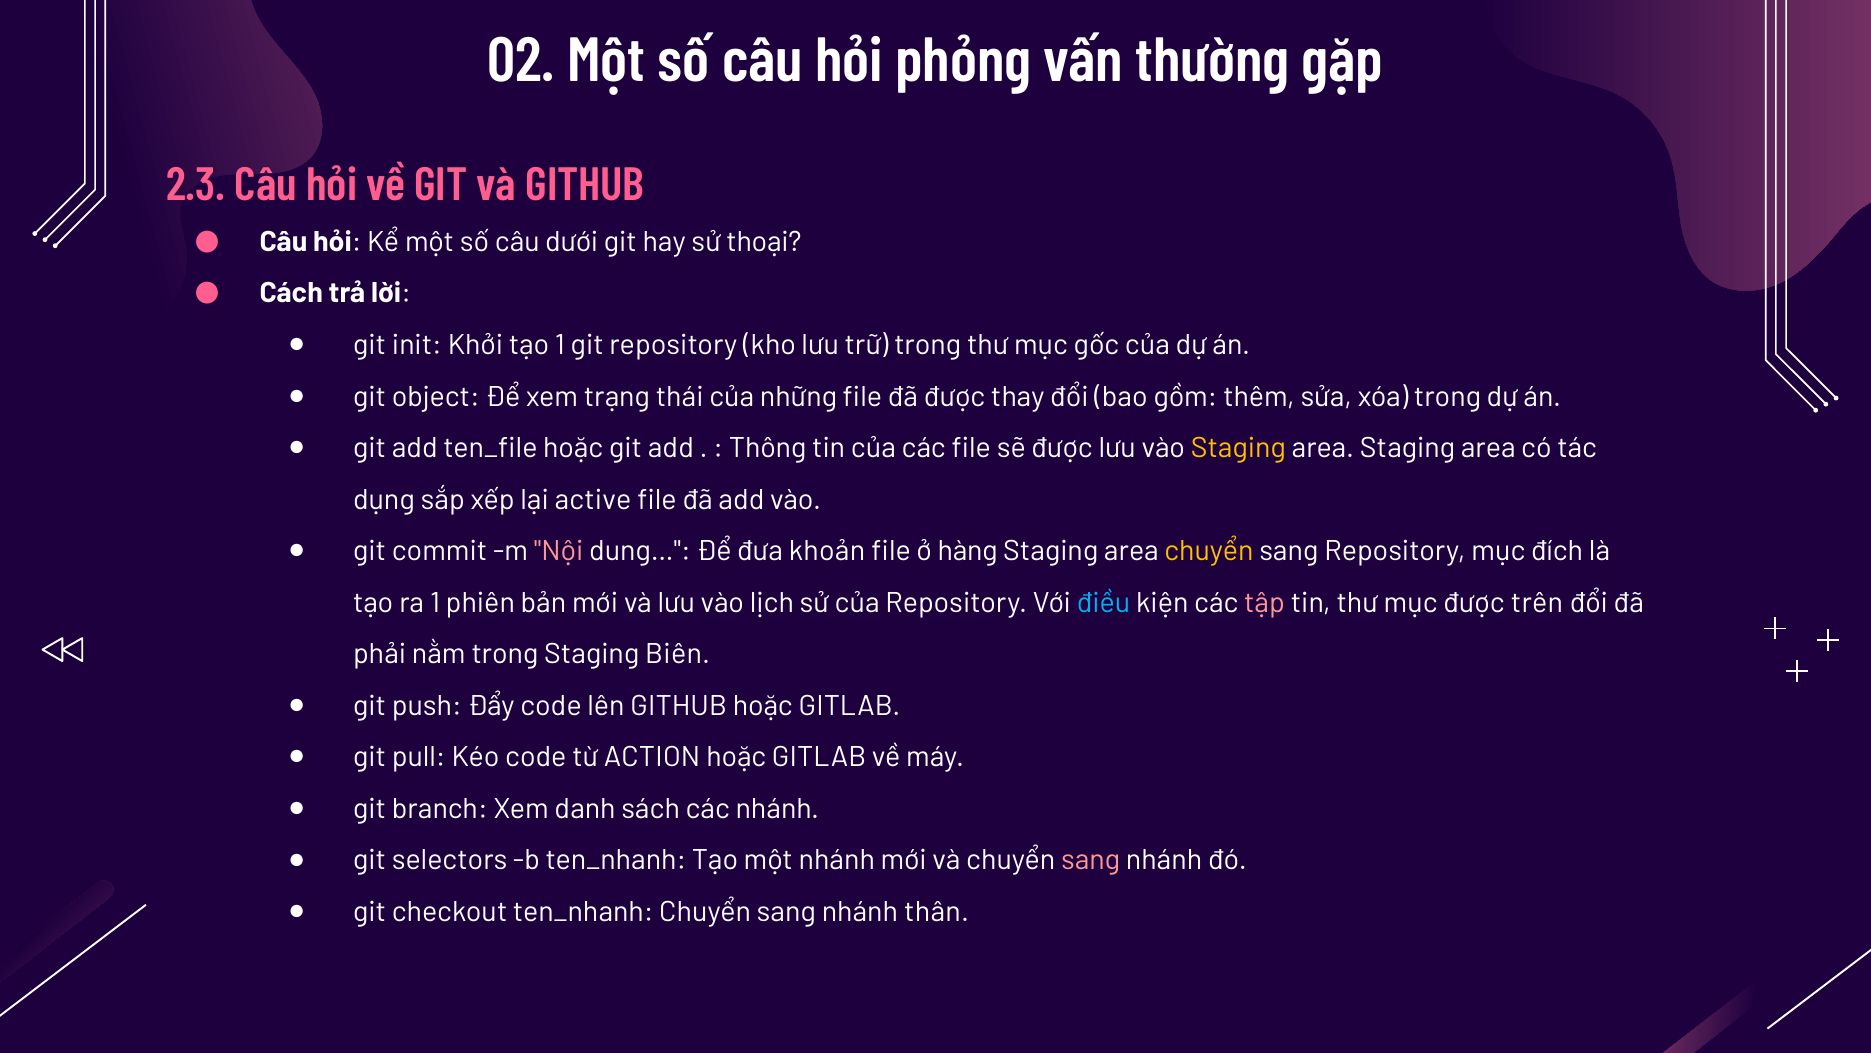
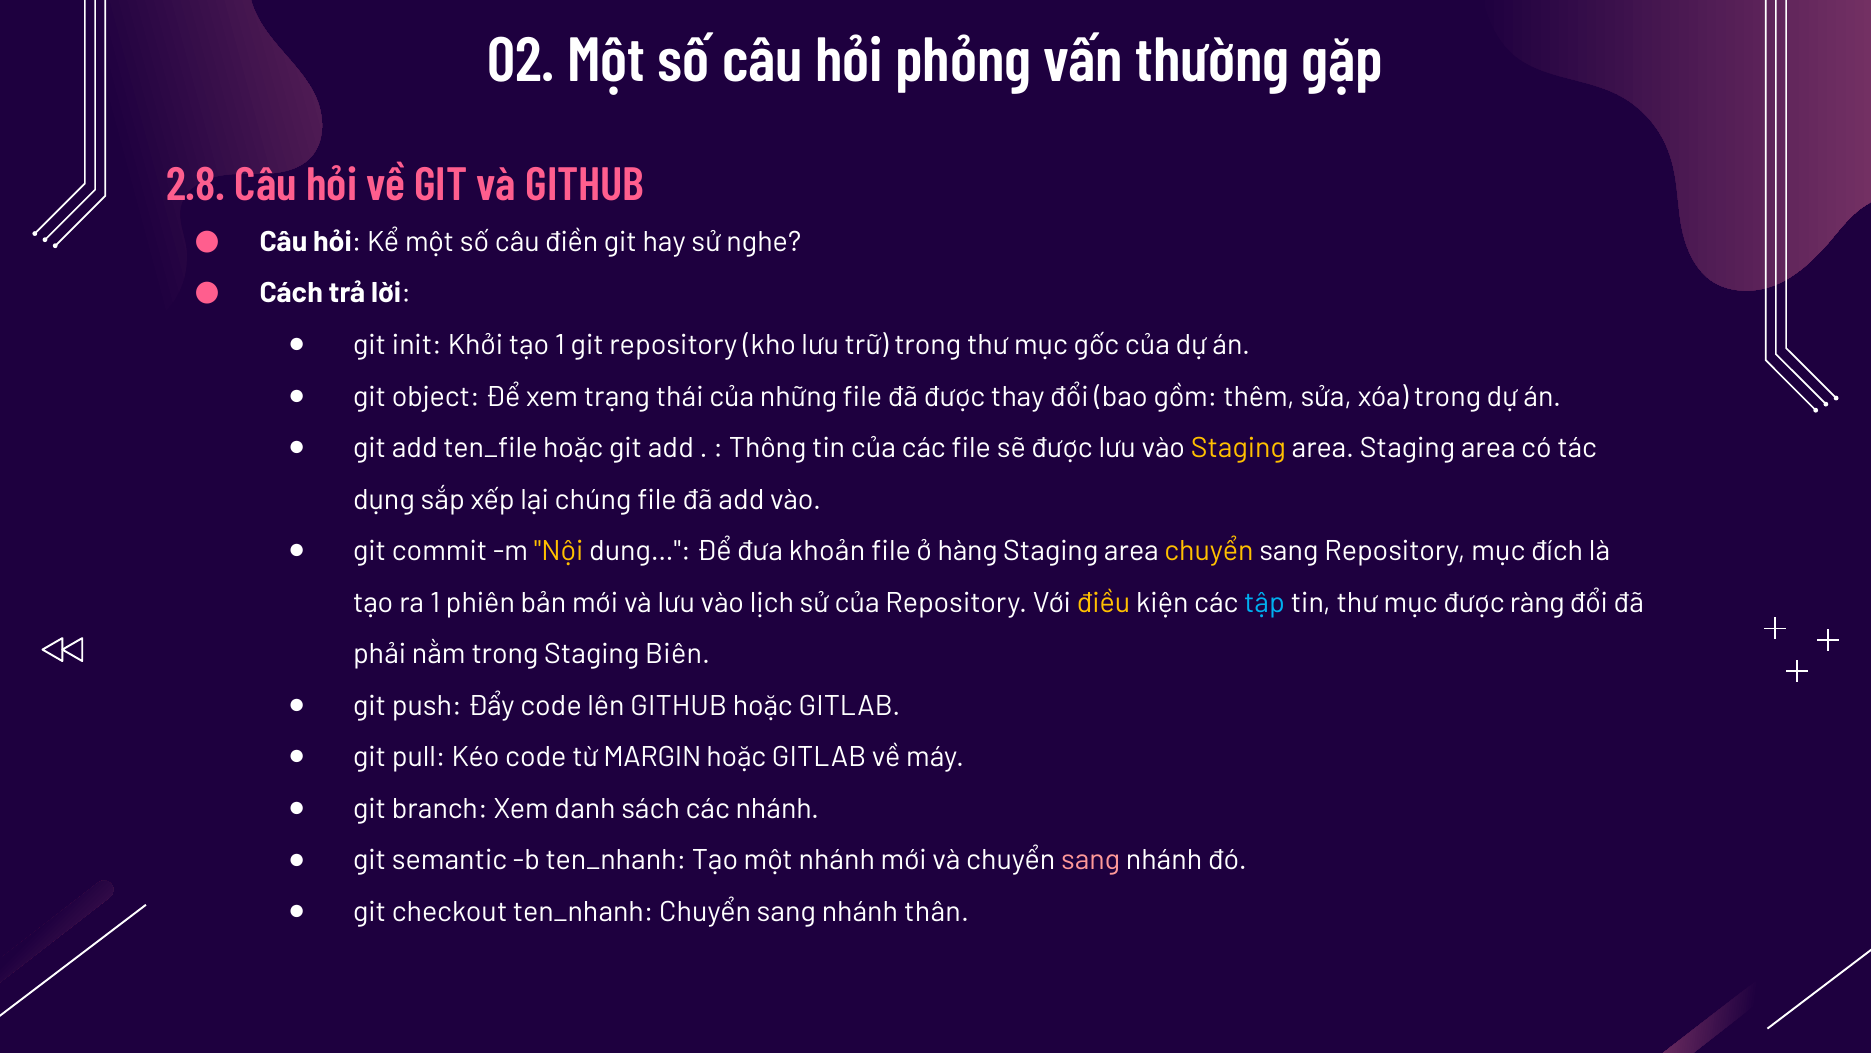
2.3: 2.3 -> 2.8
dưới: dưới -> điền
thoại: thoại -> nghe
active: active -> chúng
Nội colour: pink -> yellow
điều colour: light blue -> yellow
tập colour: pink -> light blue
trên: trên -> ràng
ACTION: ACTION -> MARGIN
selectors: selectors -> semantic
